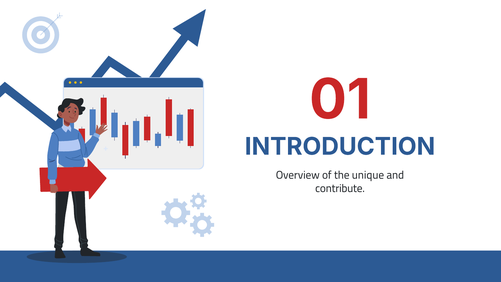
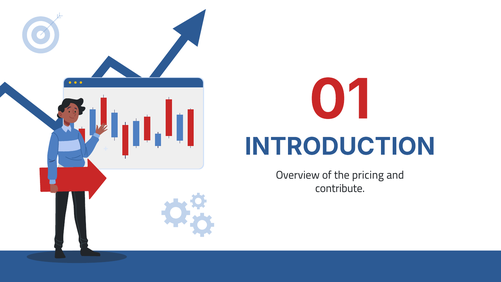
unique: unique -> pricing
